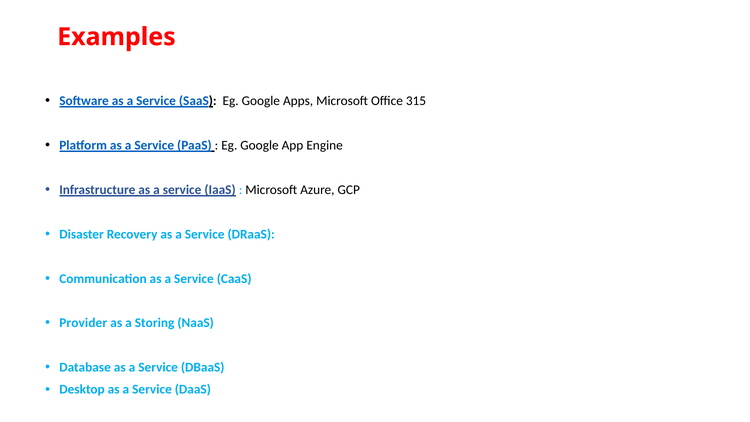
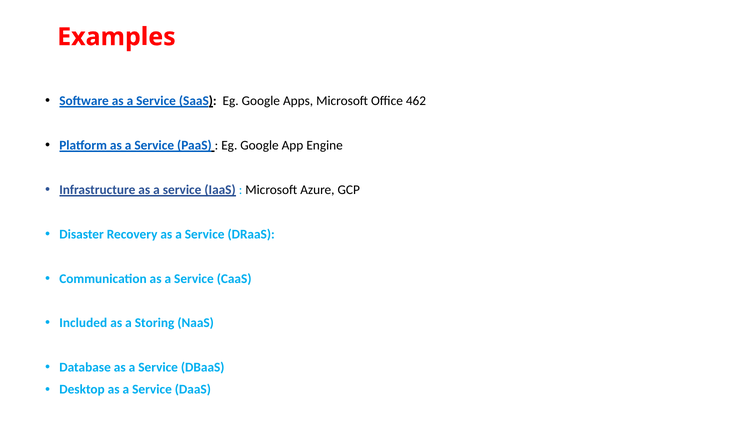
315: 315 -> 462
Provider: Provider -> Included
